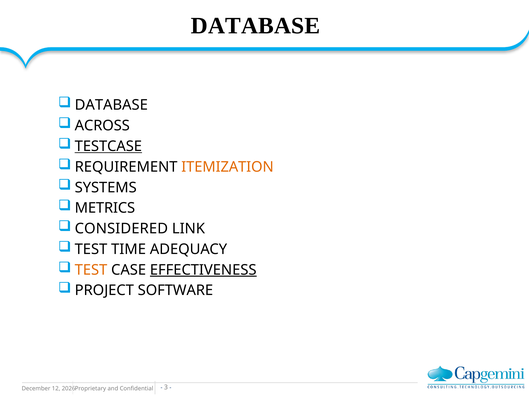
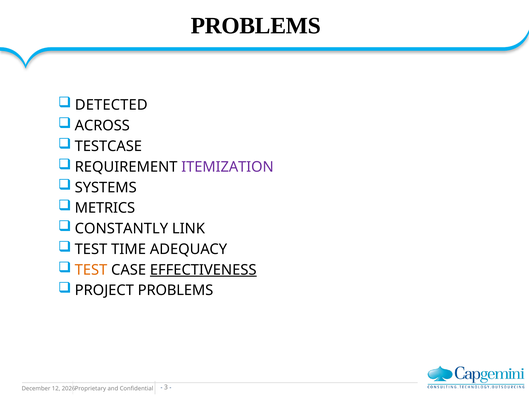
DATABASE at (256, 26): DATABASE -> PROBLEMS
DATABASE at (111, 105): DATABASE -> DETECTED
TESTCASE underline: present -> none
ITEMIZATION colour: orange -> purple
CONSIDERED: CONSIDERED -> CONSTANTLY
PROJECT SOFTWARE: SOFTWARE -> PROBLEMS
